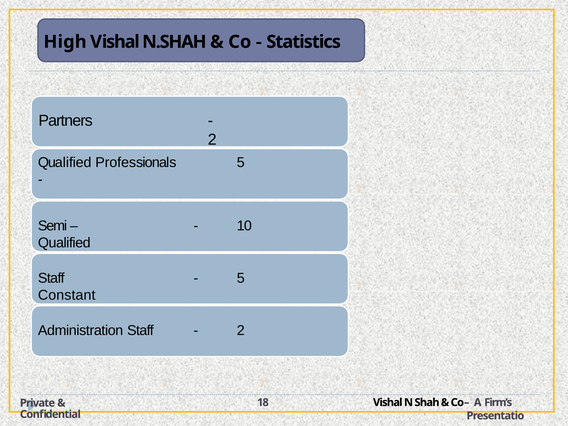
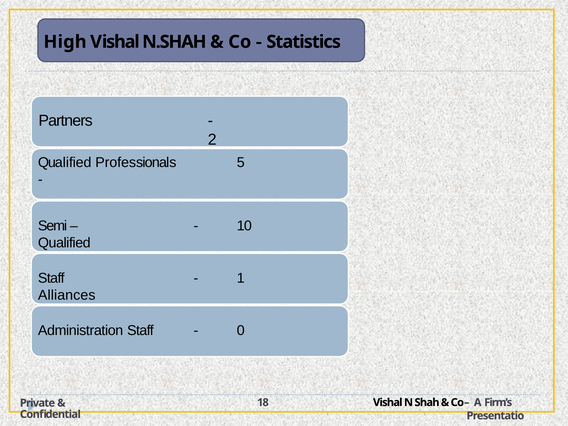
5 at (241, 278): 5 -> 1
Constant: Constant -> Alliances
2 at (241, 330): 2 -> 0
